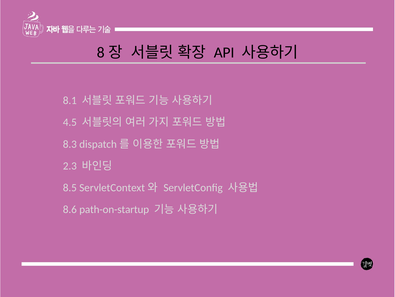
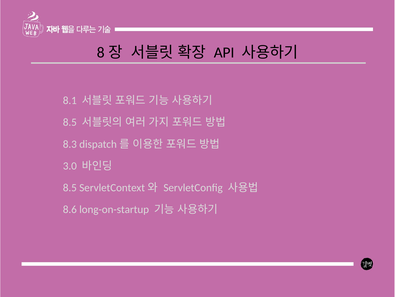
4.5 at (70, 122): 4.5 -> 8.5
2.3: 2.3 -> 3.0
path-on-startup: path-on-startup -> long-on-startup
